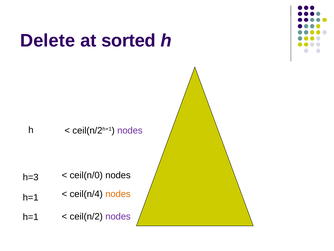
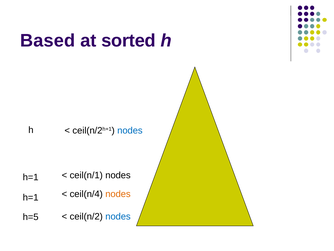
Delete: Delete -> Based
nodes at (130, 130) colour: purple -> blue
ceil(n/0: ceil(n/0 -> ceil(n/1
h=3 at (31, 177): h=3 -> h=1
nodes at (118, 216) colour: purple -> blue
h=1 at (31, 217): h=1 -> h=5
